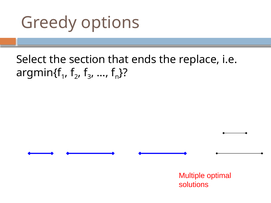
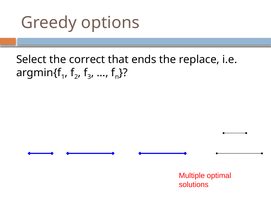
section: section -> correct
